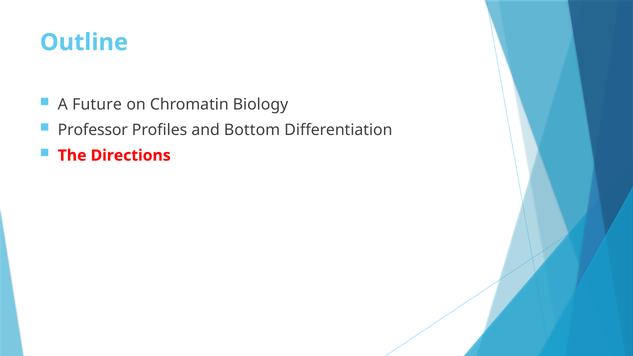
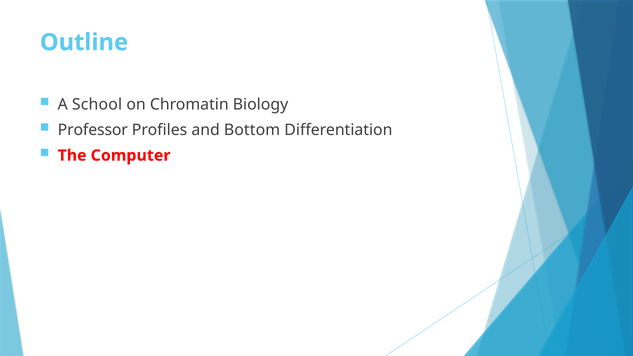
Future: Future -> School
Directions: Directions -> Computer
